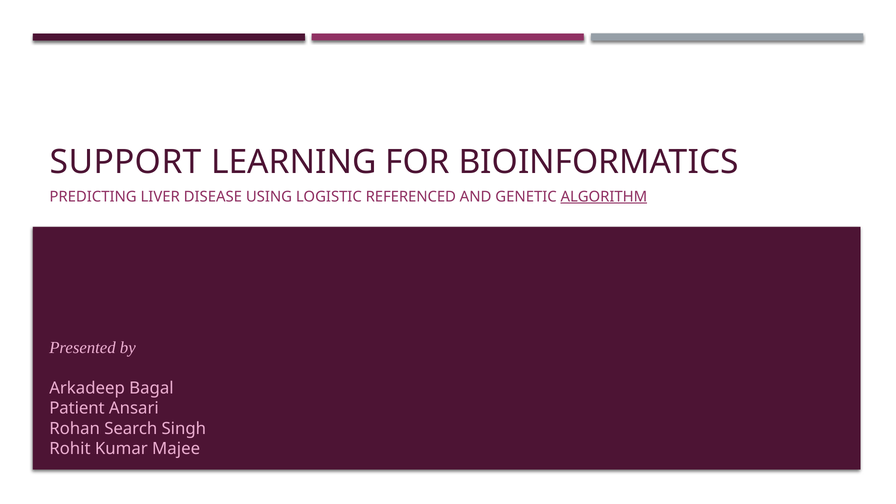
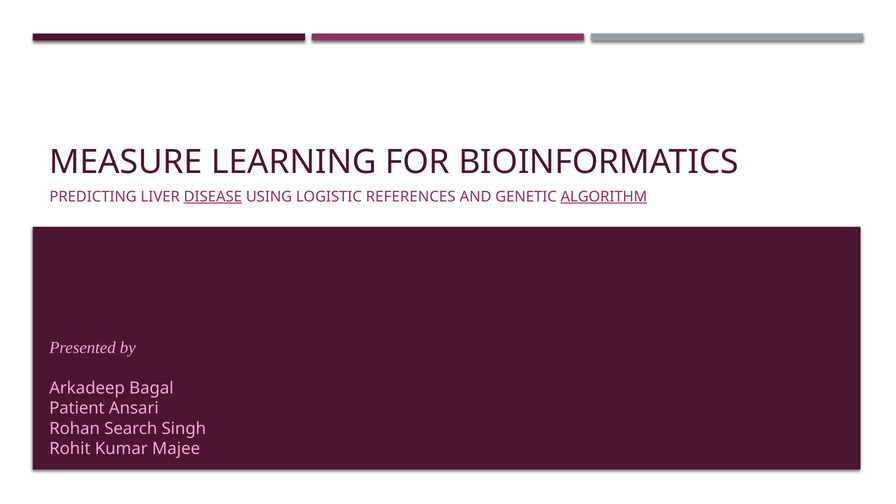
SUPPORT: SUPPORT -> MEASURE
DISEASE underline: none -> present
REFERENCED: REFERENCED -> REFERENCES
